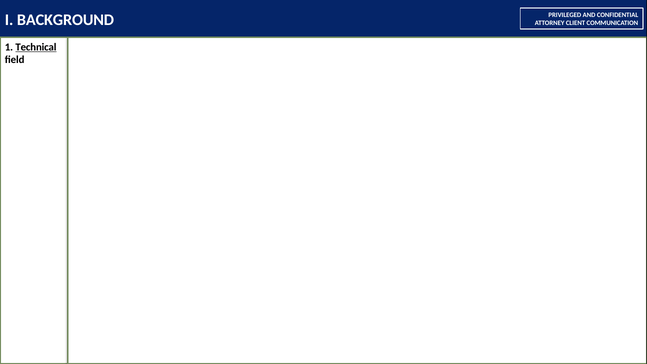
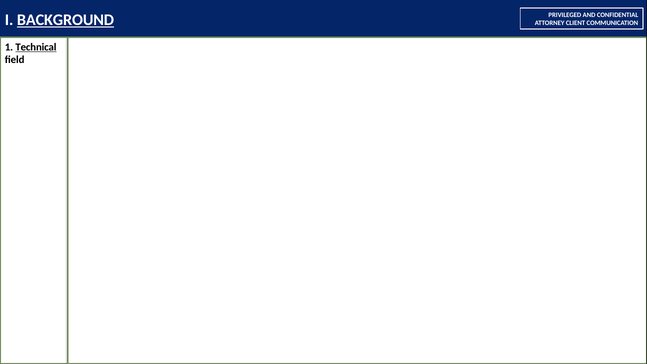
BACKGROUND underline: none -> present
